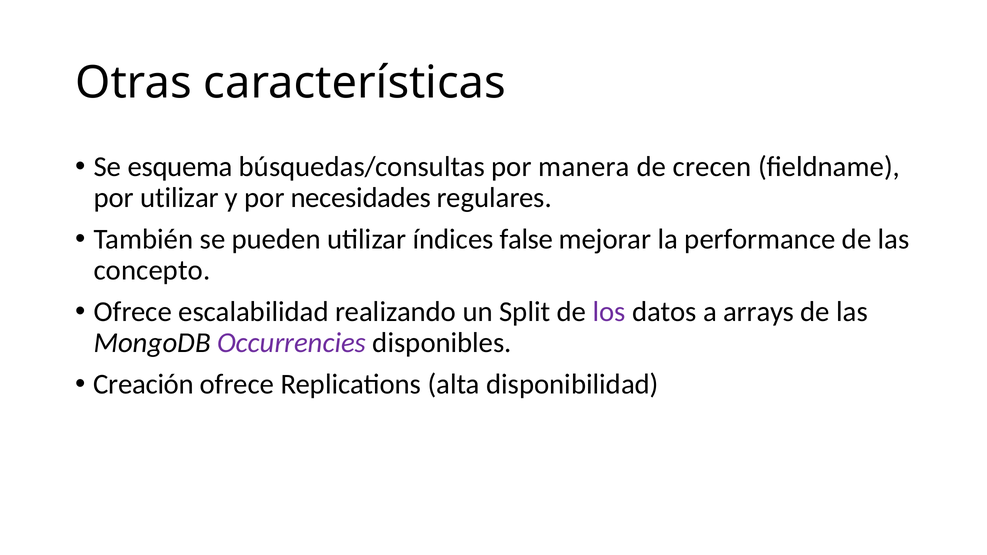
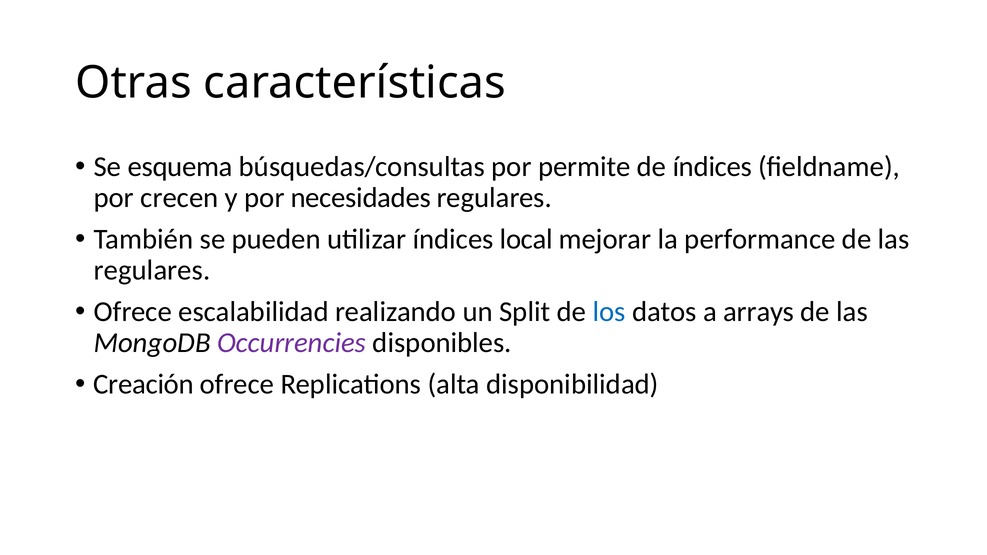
manera: manera -> permite
de crecen: crecen -> índices
por utilizar: utilizar -> crecen
false: false -> local
concepto at (152, 270): concepto -> regulares
los colour: purple -> blue
